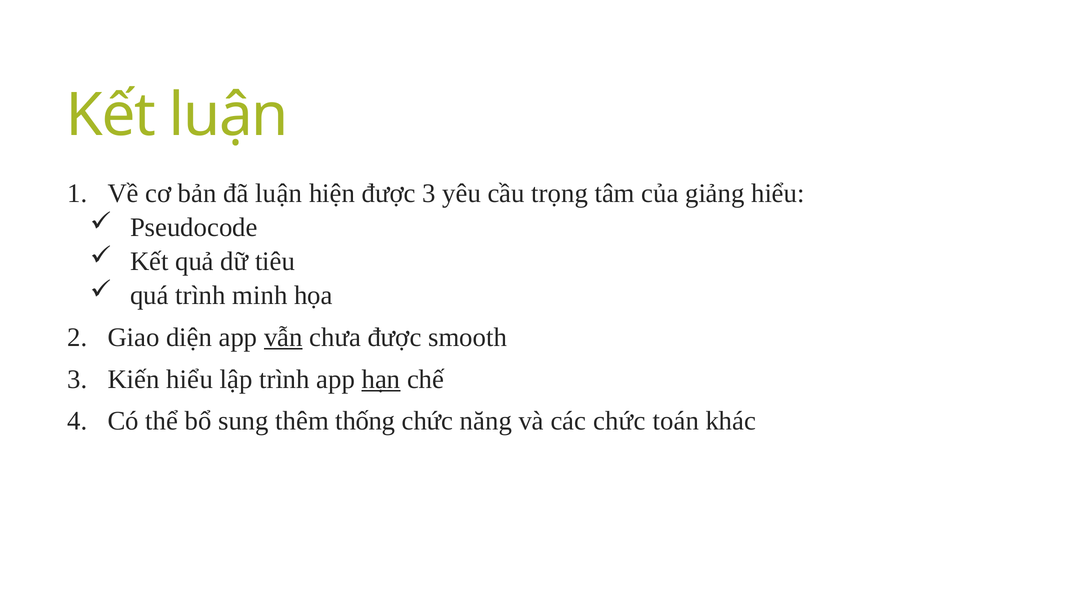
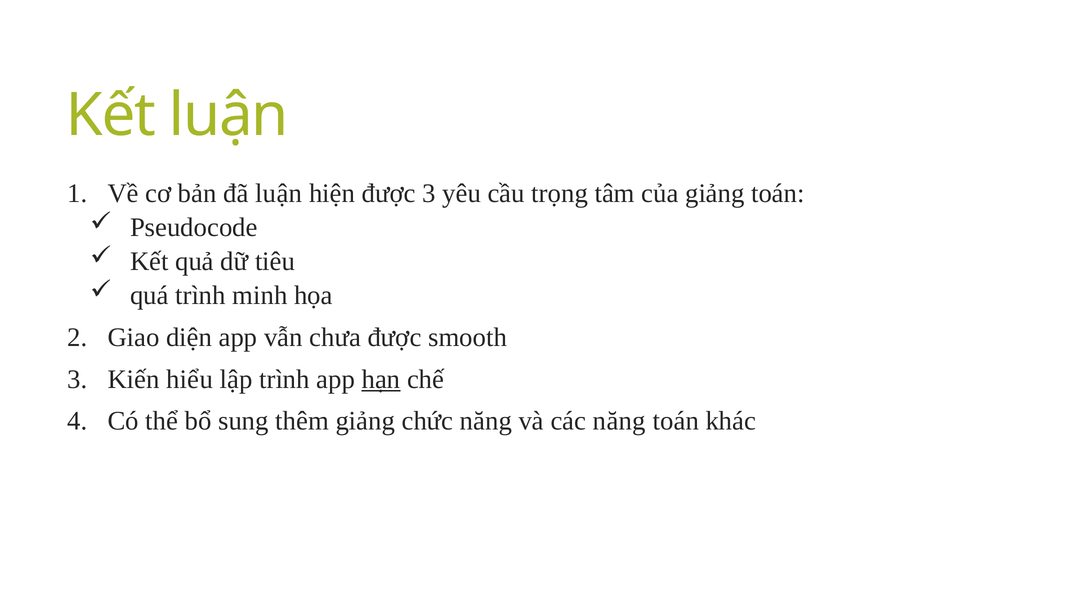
giảng hiểu: hiểu -> toán
vẫn underline: present -> none
thêm thống: thống -> giảng
các chức: chức -> năng
